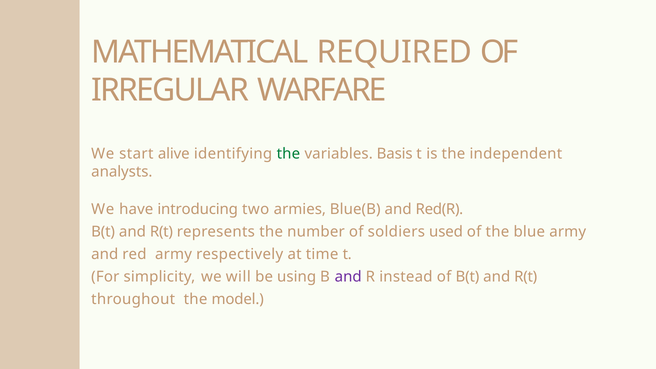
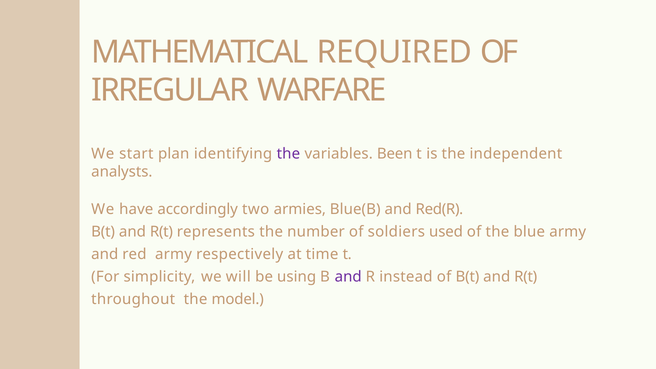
alive: alive -> plan
the at (288, 154) colour: green -> purple
Basis: Basis -> Been
introducing: introducing -> accordingly
